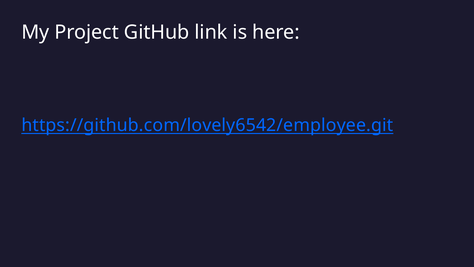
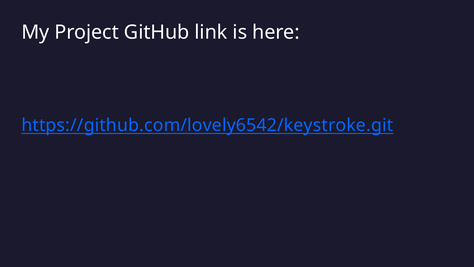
https://github.com/lovely6542/employee.git: https://github.com/lovely6542/employee.git -> https://github.com/lovely6542/keystroke.git
